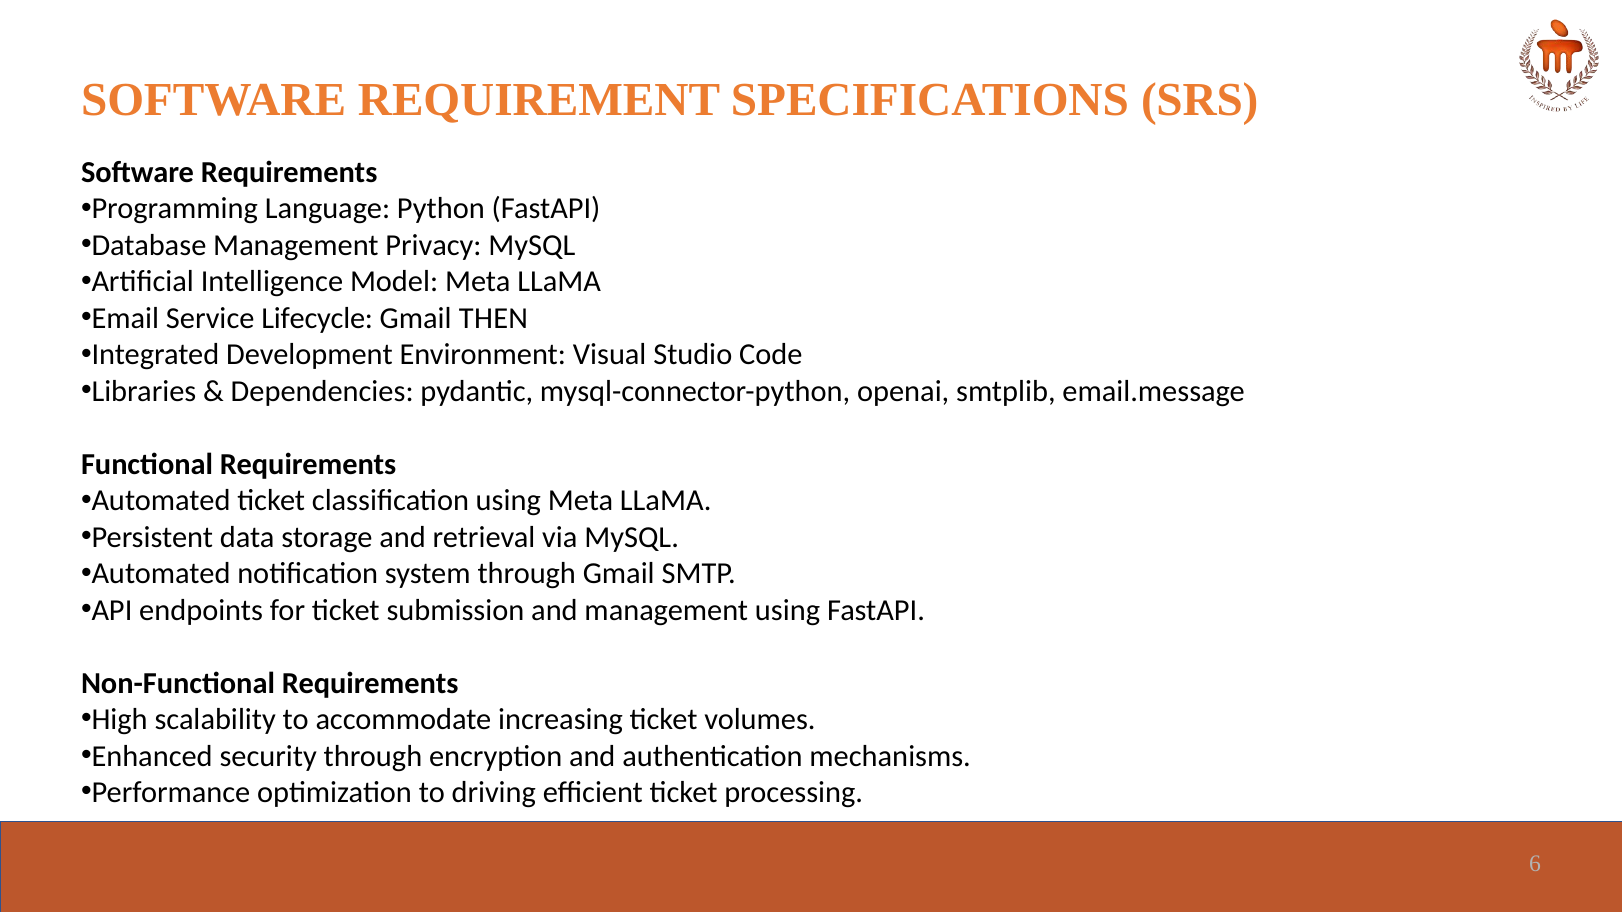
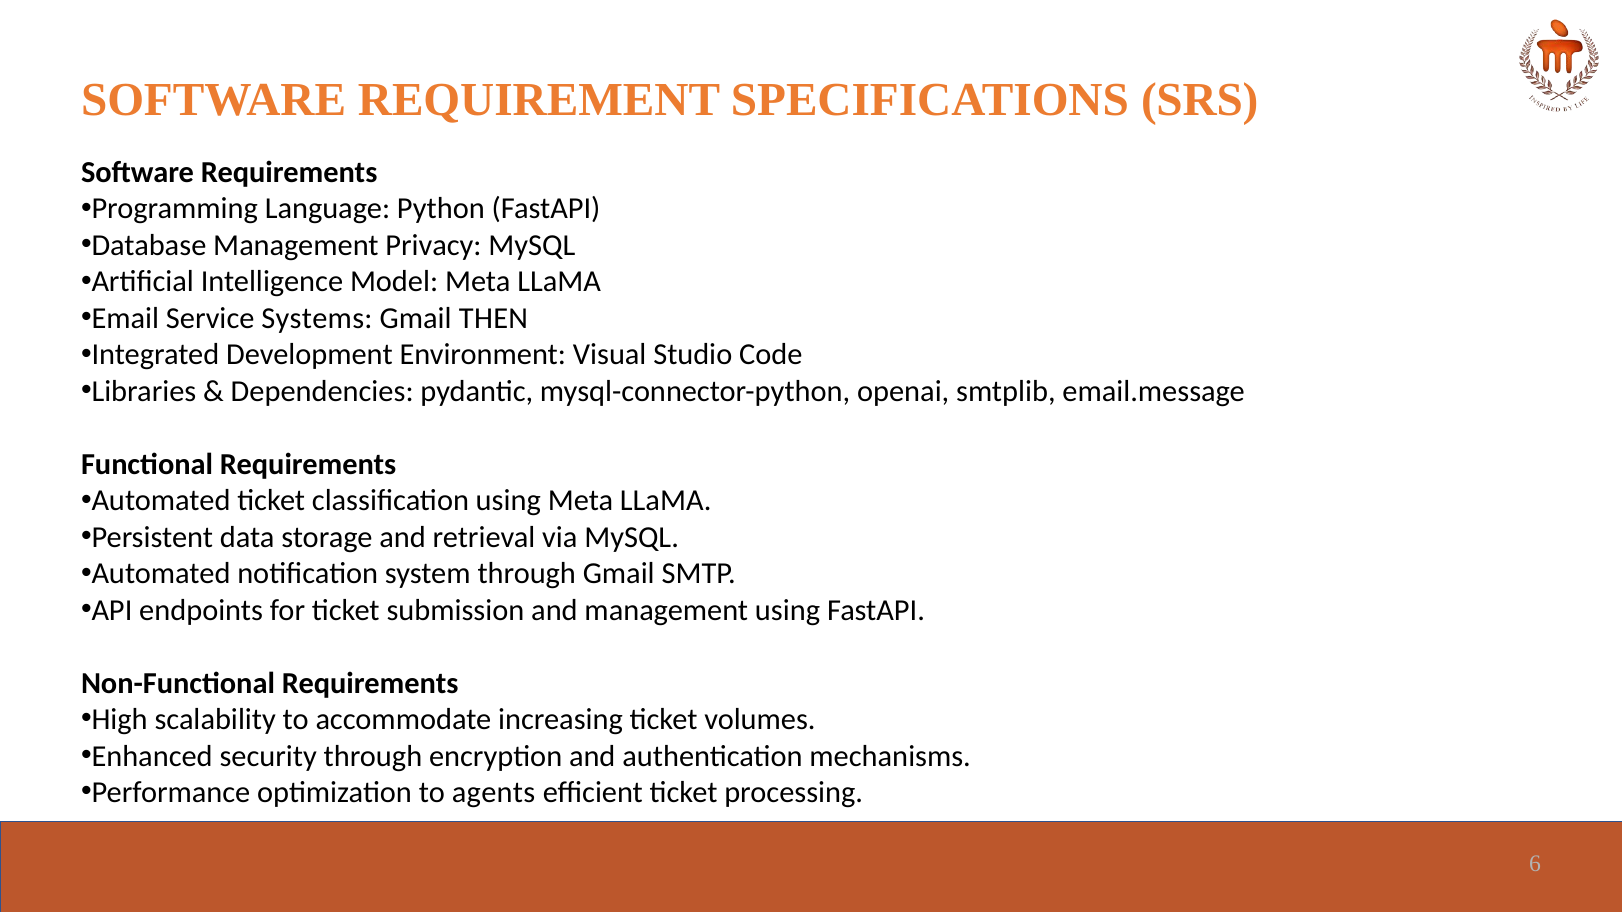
Lifecycle: Lifecycle -> Systems
driving: driving -> agents
